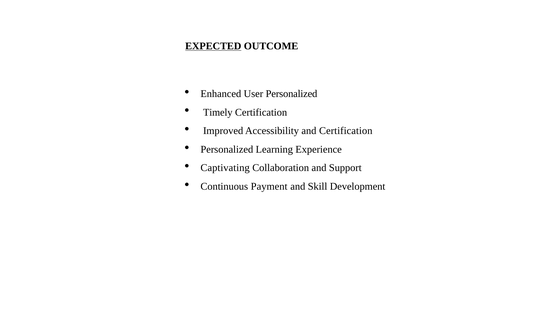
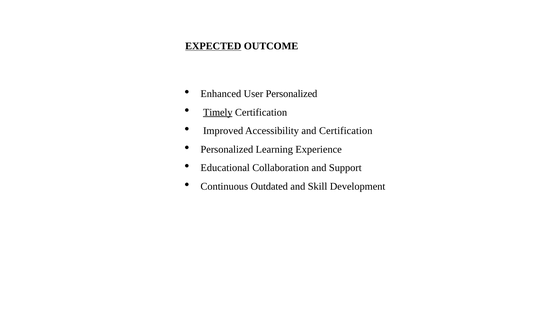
Timely underline: none -> present
Captivating: Captivating -> Educational
Payment: Payment -> Outdated
